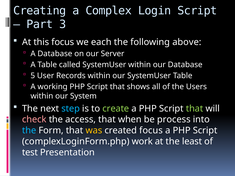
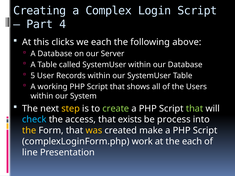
3: 3 -> 4
this focus: focus -> clicks
step colour: light blue -> yellow
check colour: pink -> light blue
when: when -> exists
the at (29, 131) colour: light blue -> yellow
created focus: focus -> make
the least: least -> each
test: test -> line
